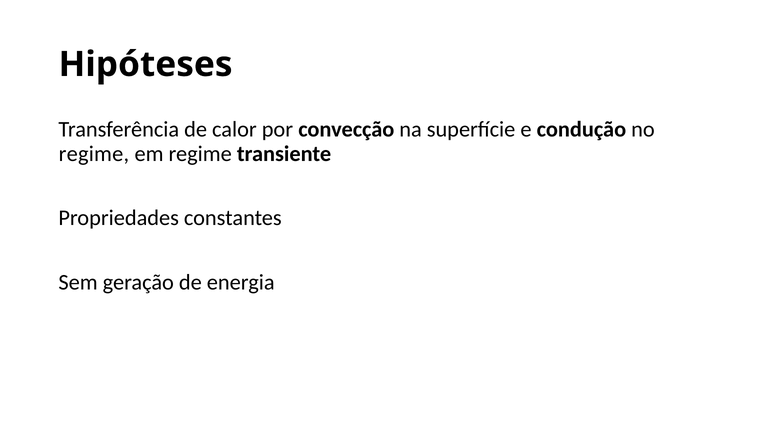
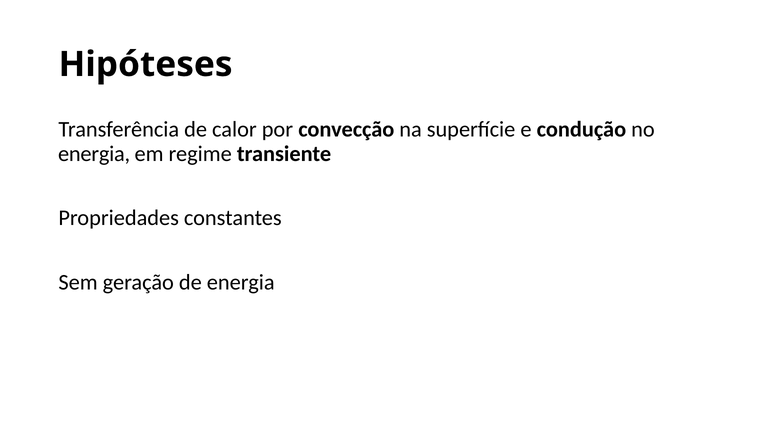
regime at (94, 154): regime -> energia
